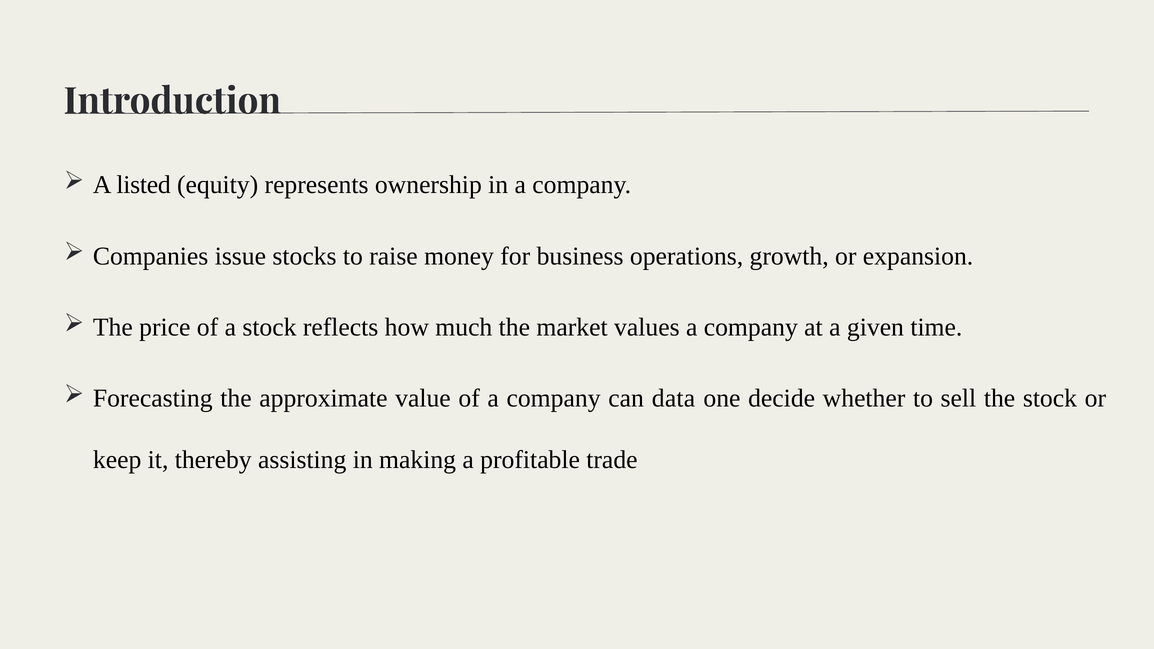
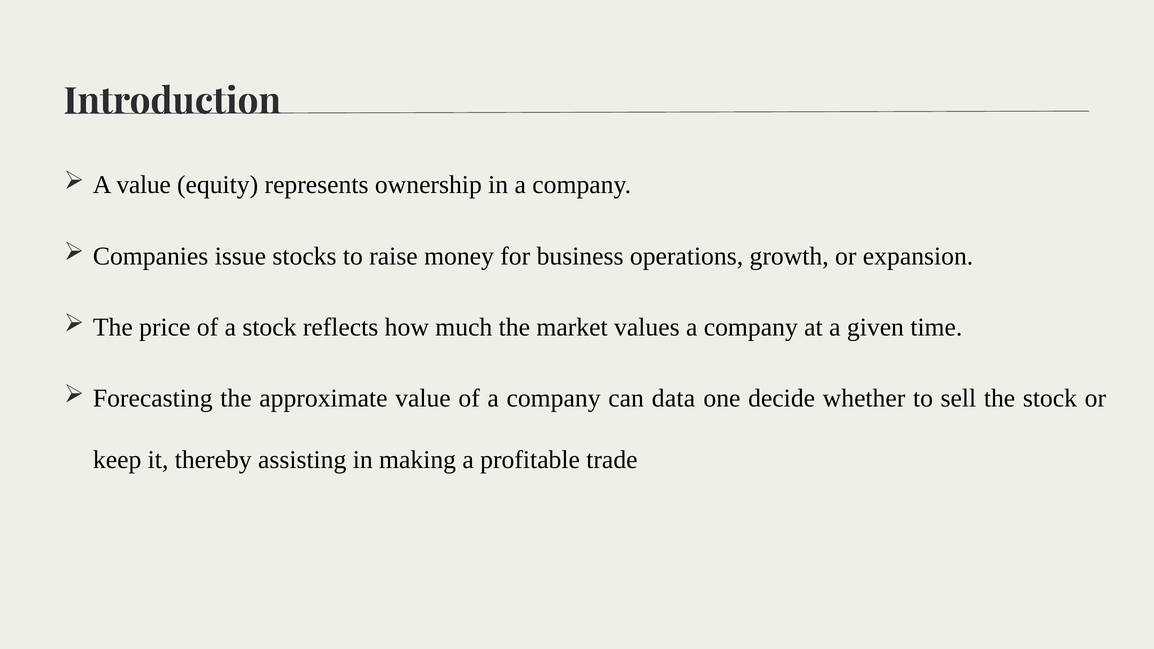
A listed: listed -> value
